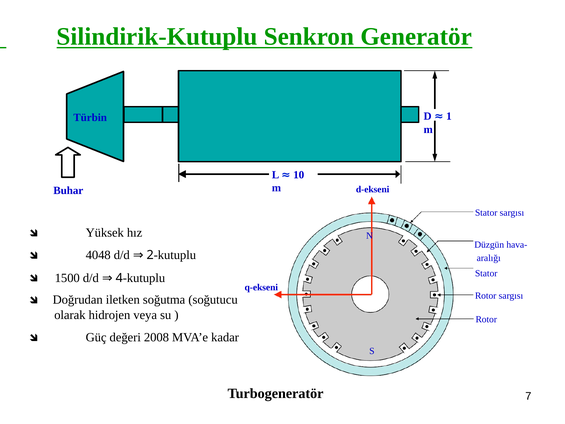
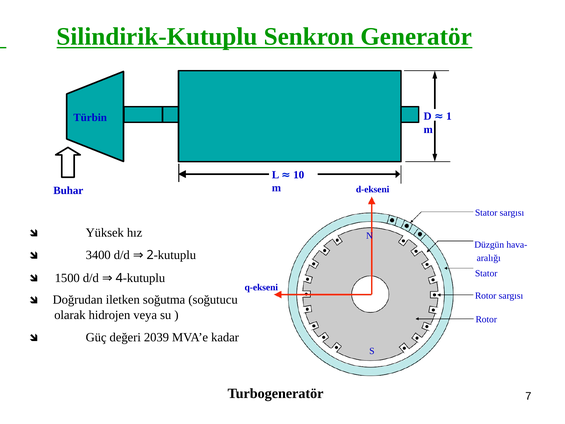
4048: 4048 -> 3400
2008: 2008 -> 2039
